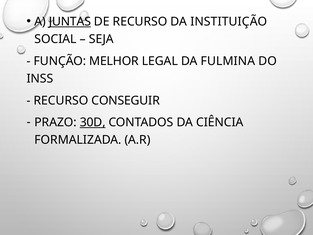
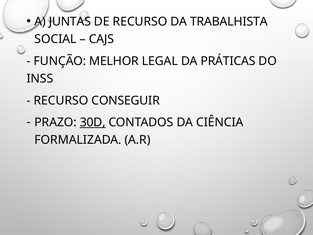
JUNTAS underline: present -> none
INSTITUIÇÃO: INSTITUIÇÃO -> TRABALHISTA
SEJA: SEJA -> CAJS
FULMINA: FULMINA -> PRÁTICAS
